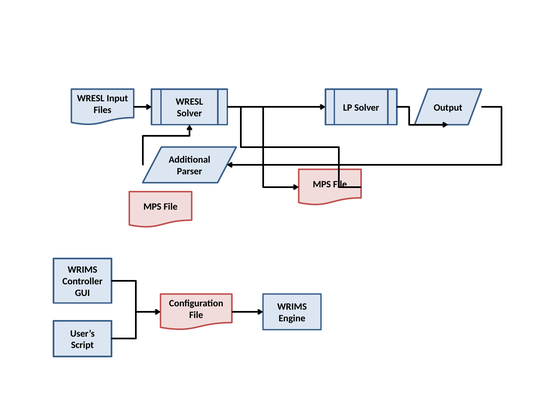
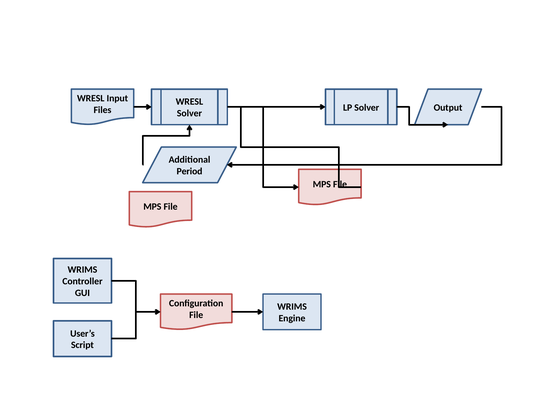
Parser: Parser -> Period
